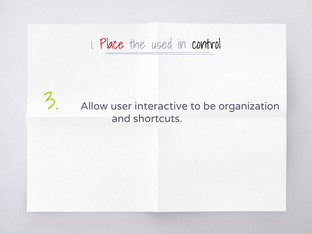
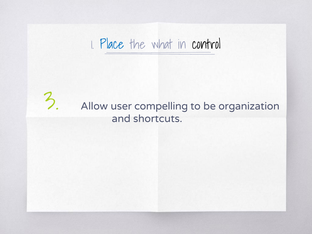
Place colour: red -> blue
used: used -> what
interactive: interactive -> compelling
